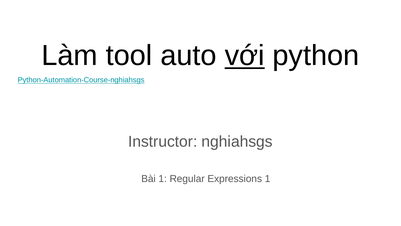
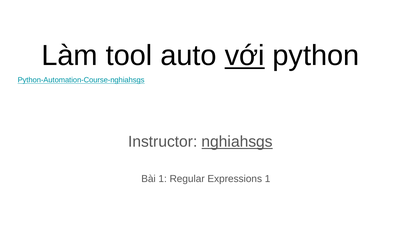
nghiahsgs underline: none -> present
